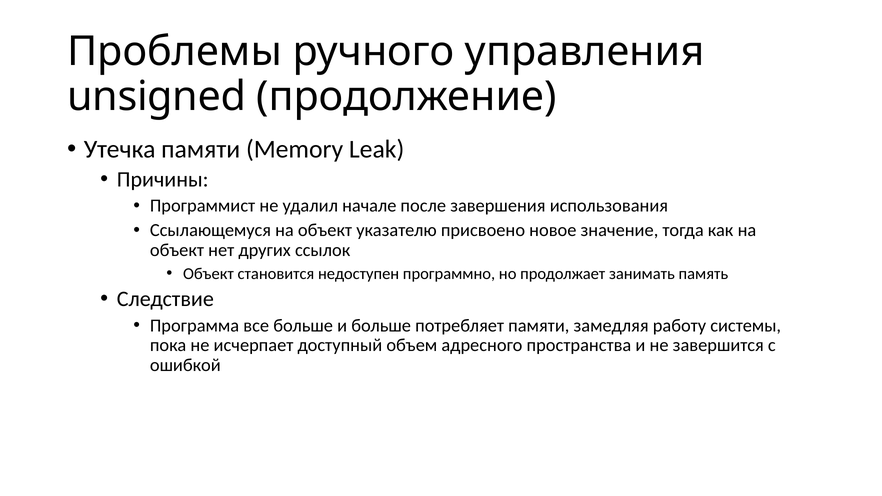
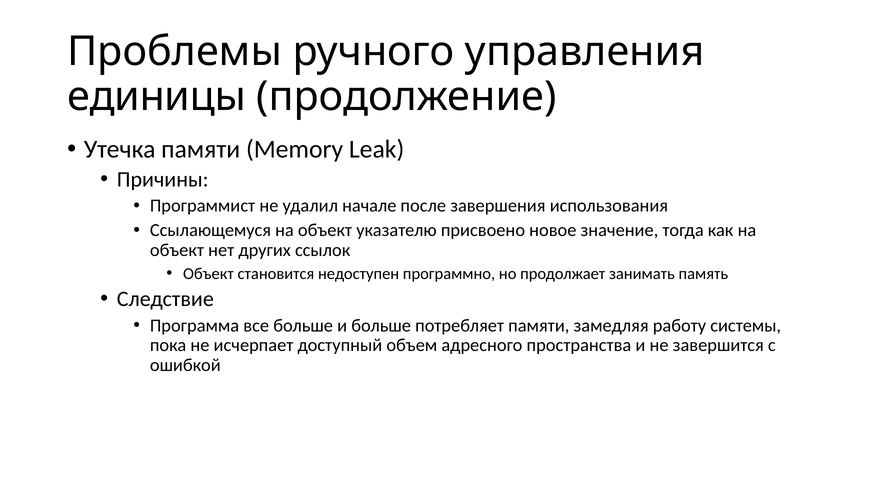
unsigned: unsigned -> единицы
